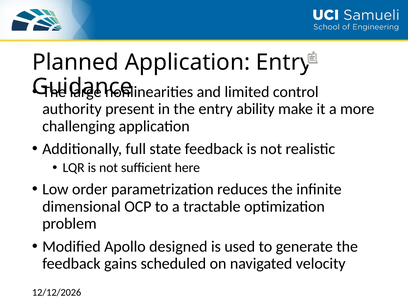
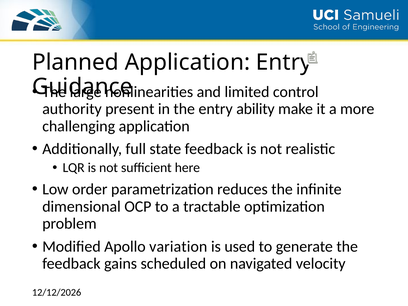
designed: designed -> variation
